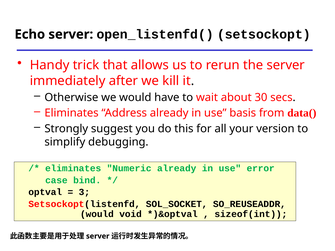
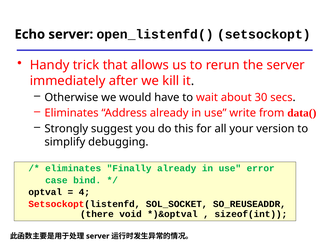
basis: basis -> write
Numeric: Numeric -> Finally
3: 3 -> 4
would at (97, 214): would -> there
